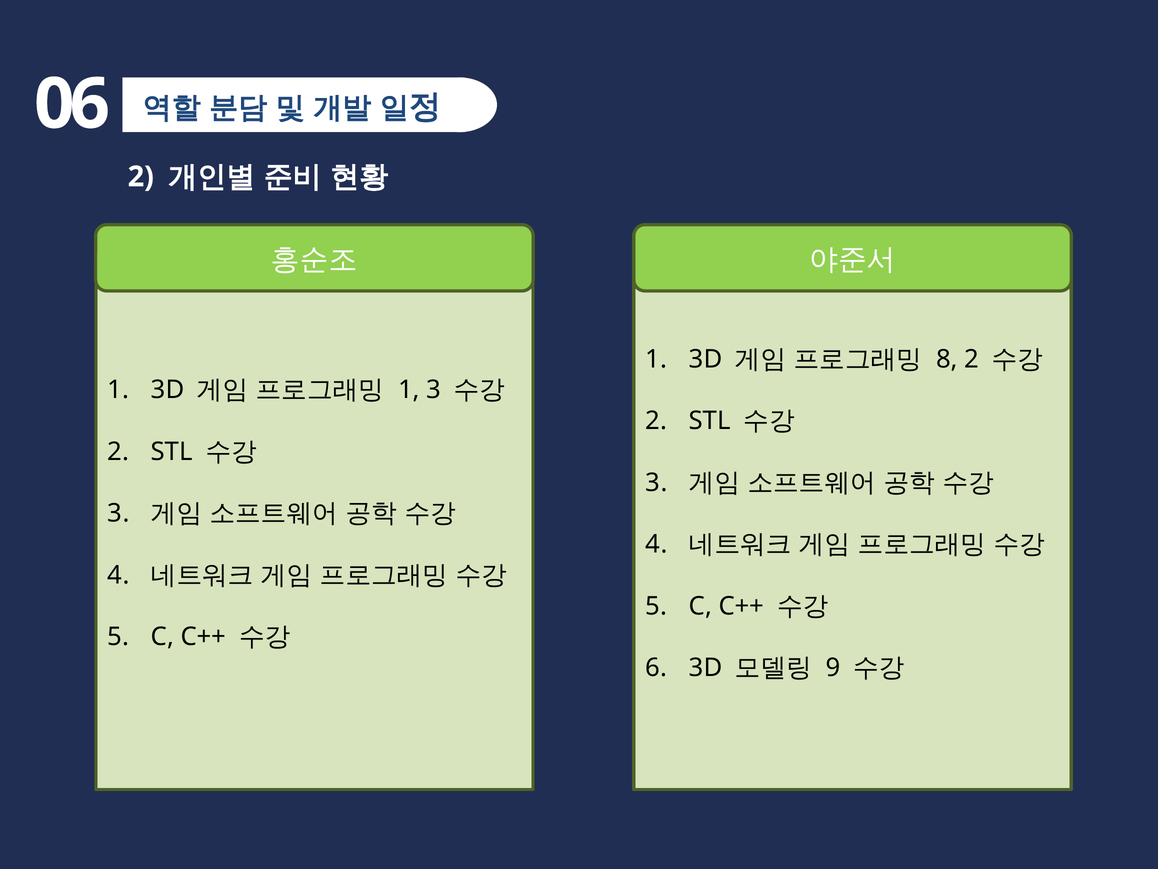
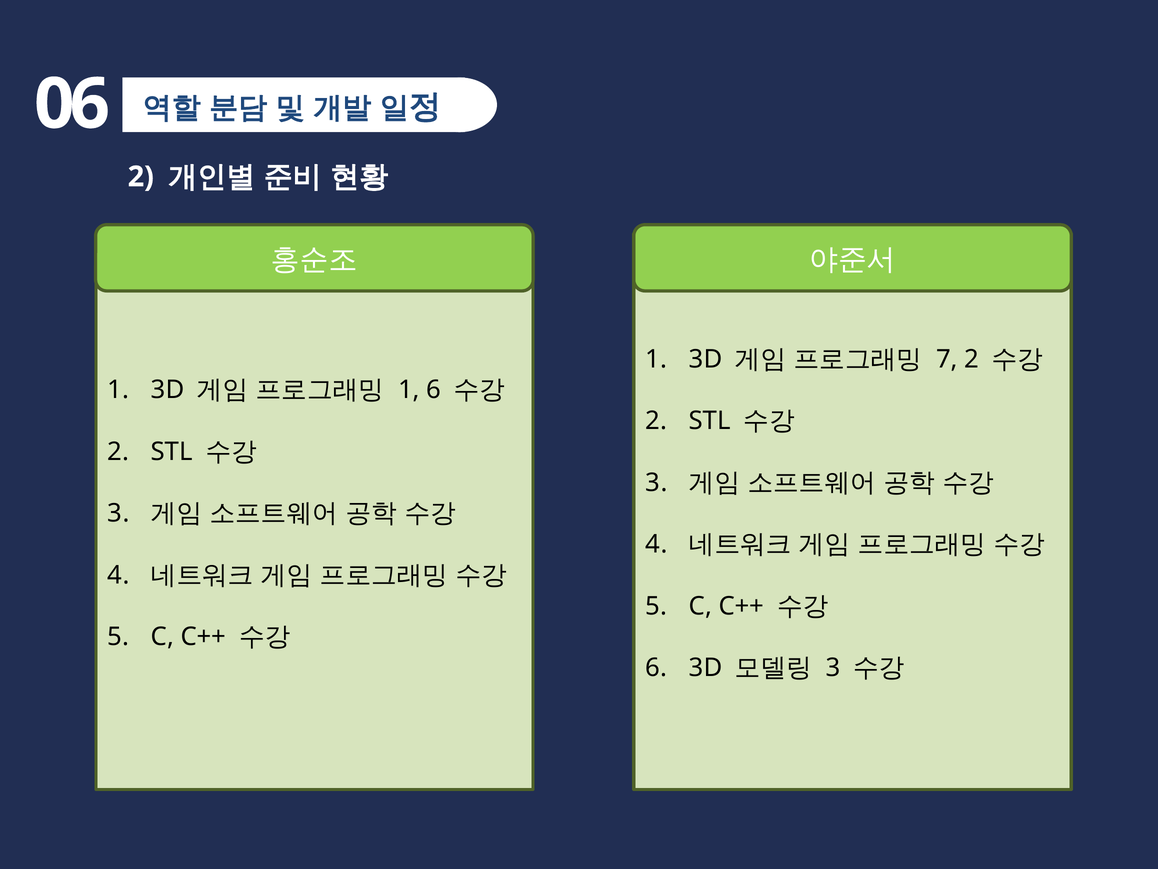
8: 8 -> 7
1 3: 3 -> 6
9 at (833, 667): 9 -> 3
